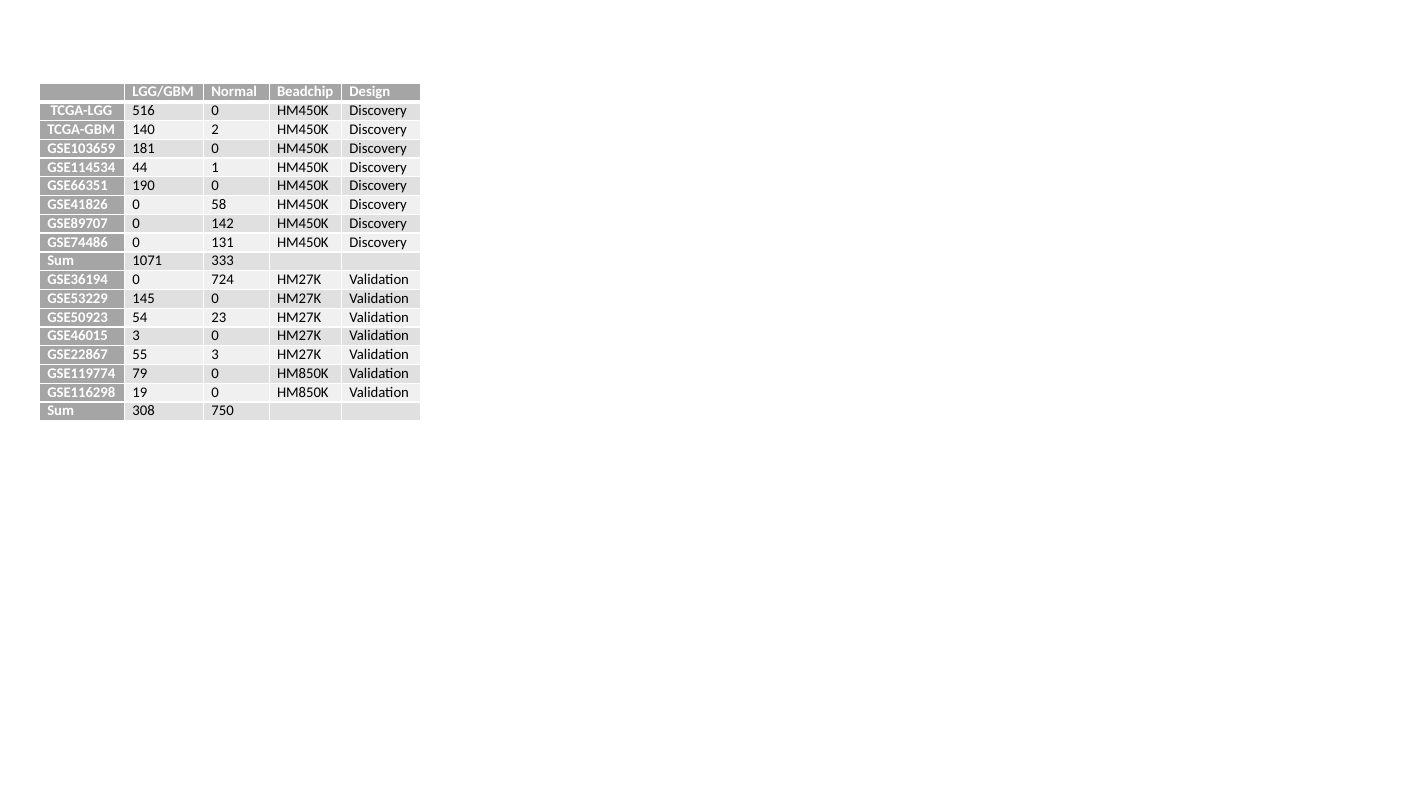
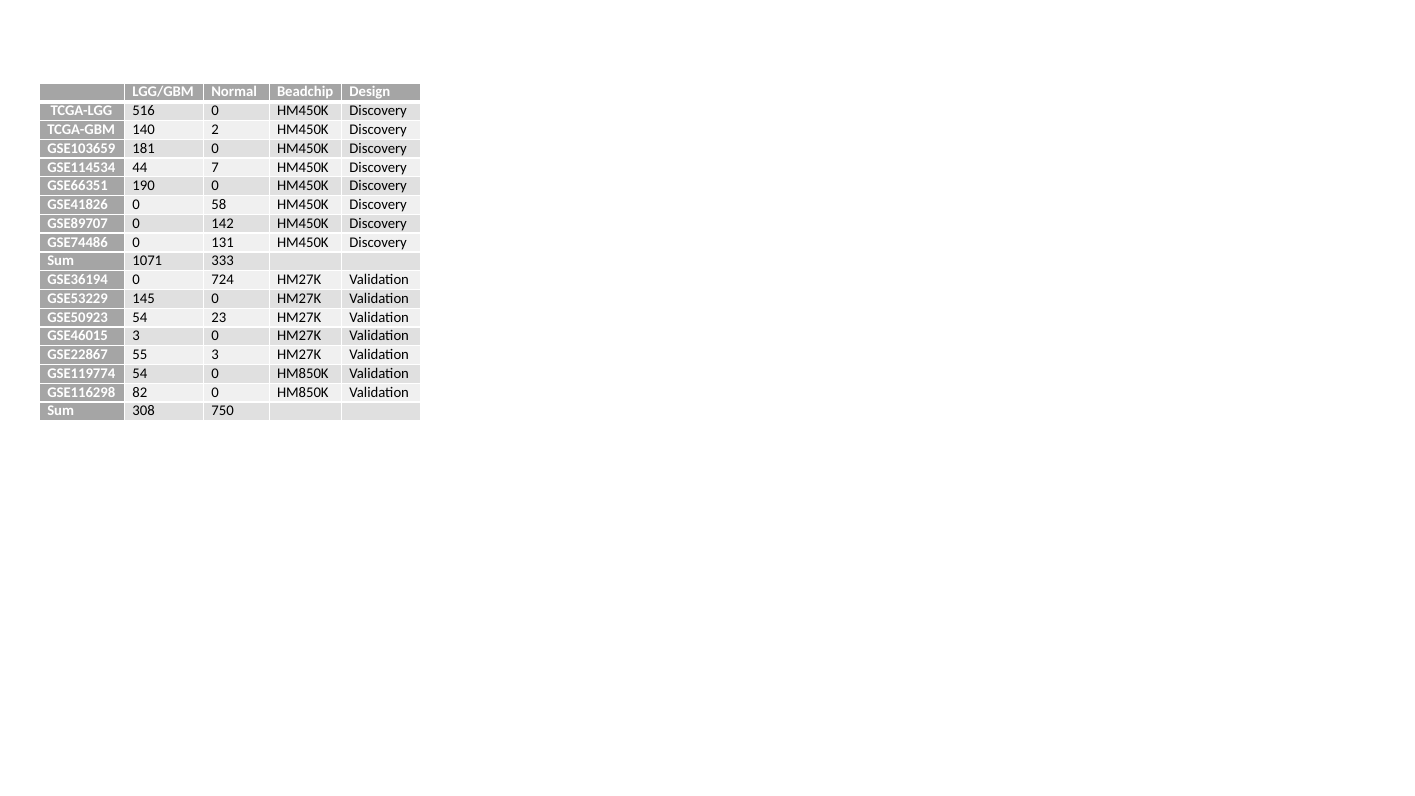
1: 1 -> 7
GSE119774 79: 79 -> 54
19: 19 -> 82
